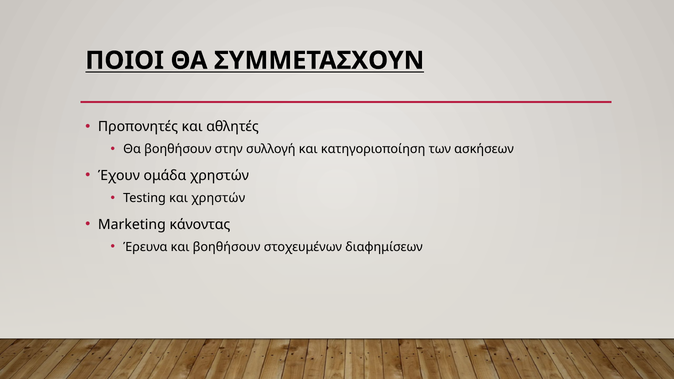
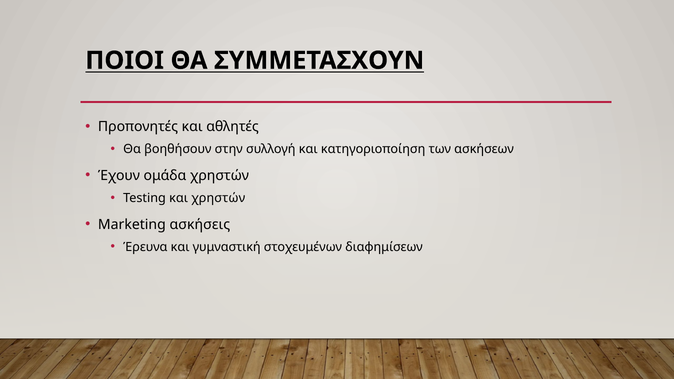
κάνοντας: κάνοντας -> ασκήσεις
και βοηθήσουν: βοηθήσουν -> γυμναστική
